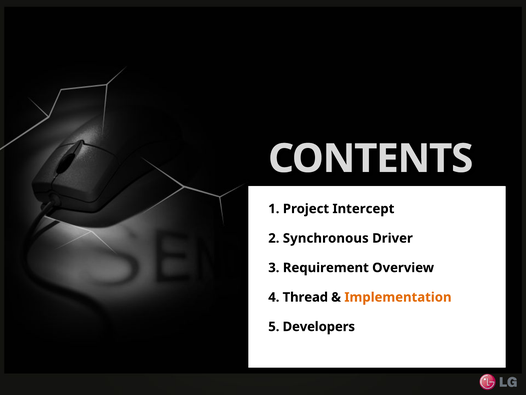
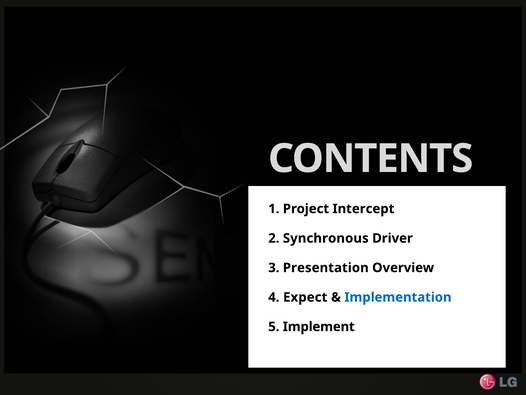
Requirement: Requirement -> Presentation
Thread: Thread -> Expect
Implementation colour: orange -> blue
Developers: Developers -> Implement
